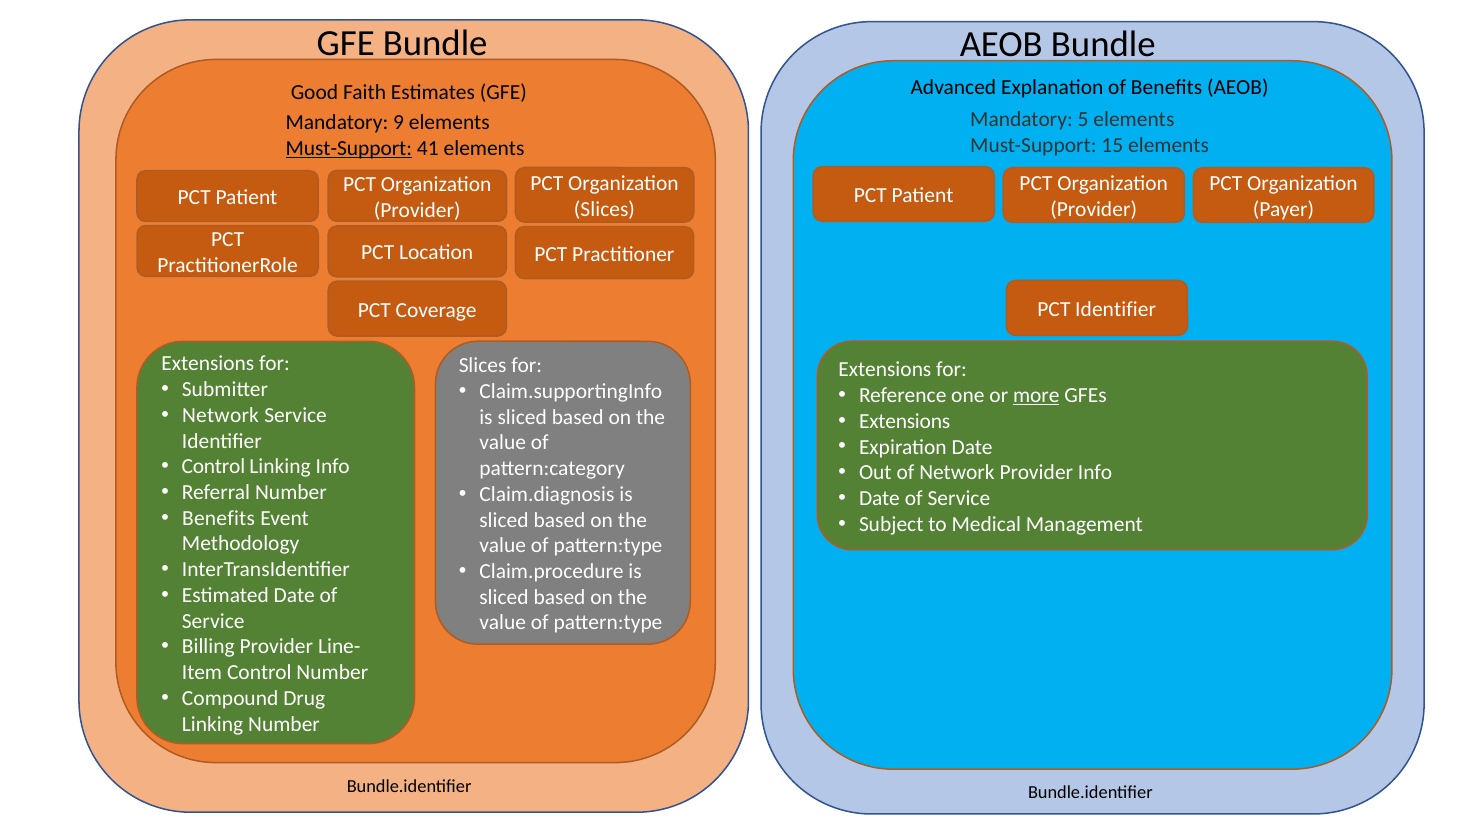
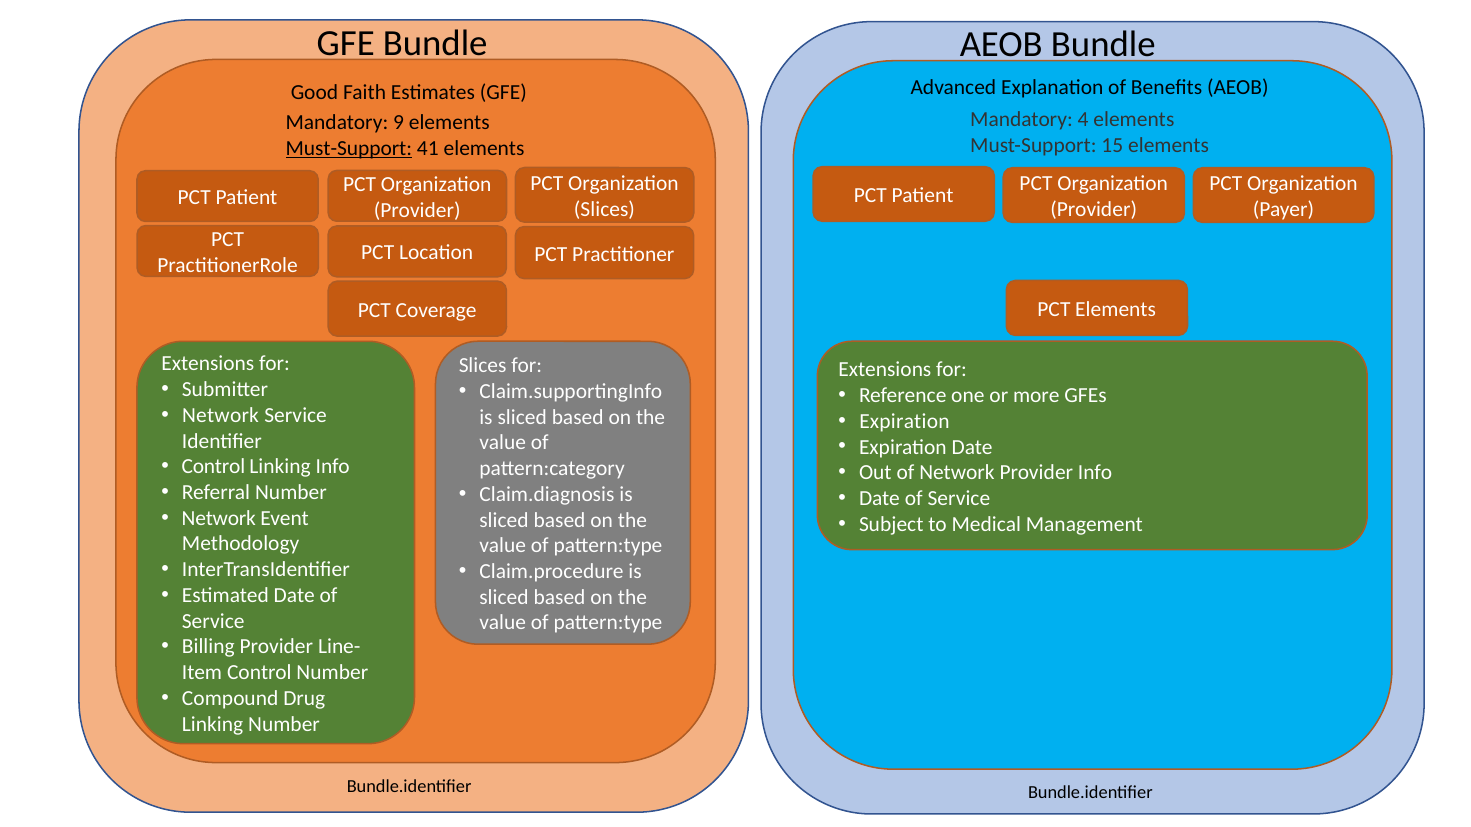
5: 5 -> 4
PCT Identifier: Identifier -> Elements
more underline: present -> none
Extensions at (905, 421): Extensions -> Expiration
Benefits at (219, 518): Benefits -> Network
